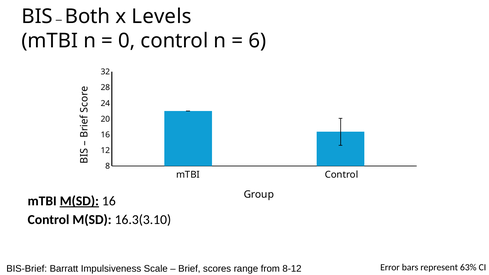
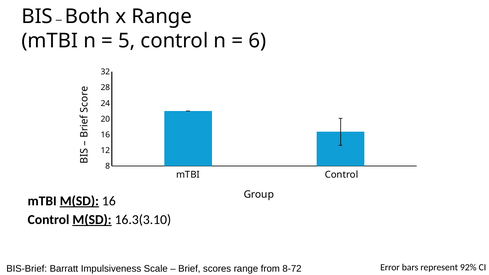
x Levels: Levels -> Range
0: 0 -> 5
M(SD at (92, 220) underline: none -> present
63%: 63% -> 92%
8-12: 8-12 -> 8-72
